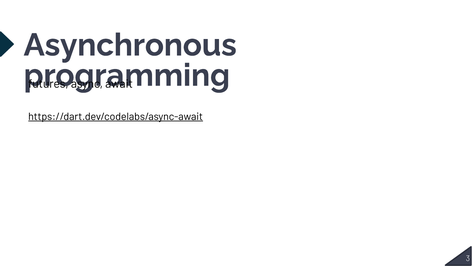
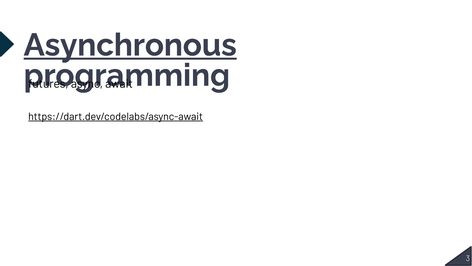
Asynchronous underline: none -> present
